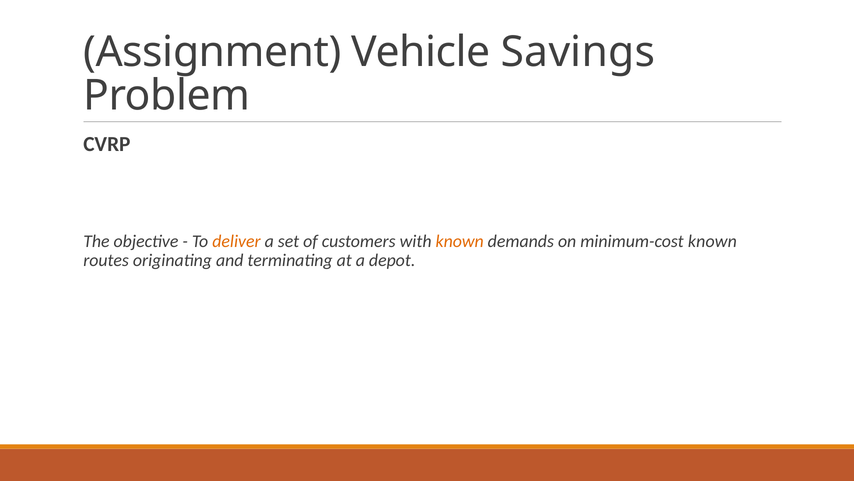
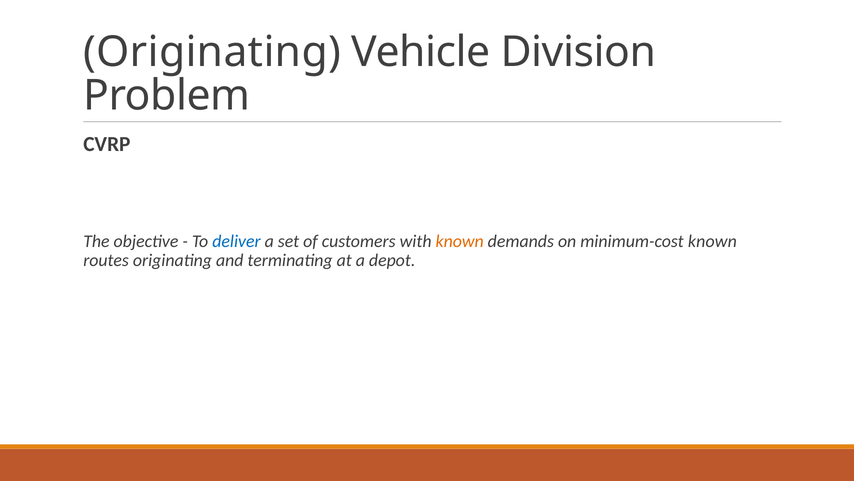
Assignment at (212, 52): Assignment -> Originating
Savings: Savings -> Division
deliver colour: orange -> blue
